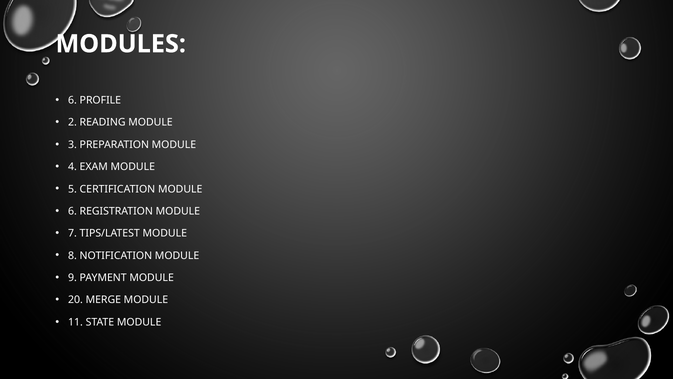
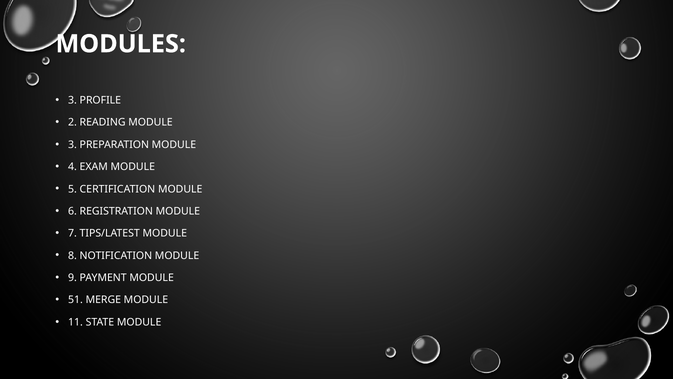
6 at (73, 100): 6 -> 3
20: 20 -> 51
